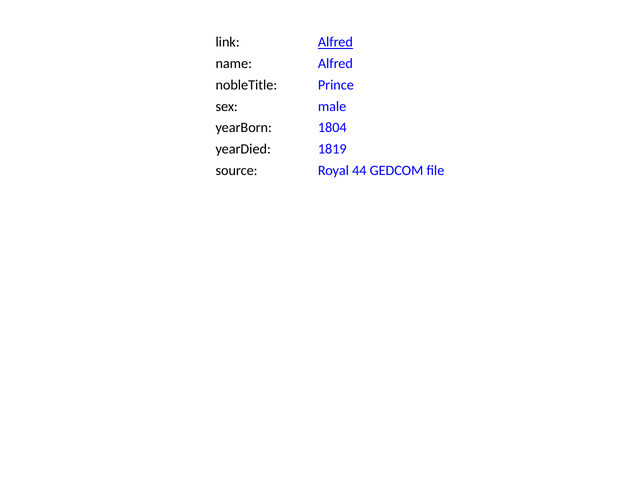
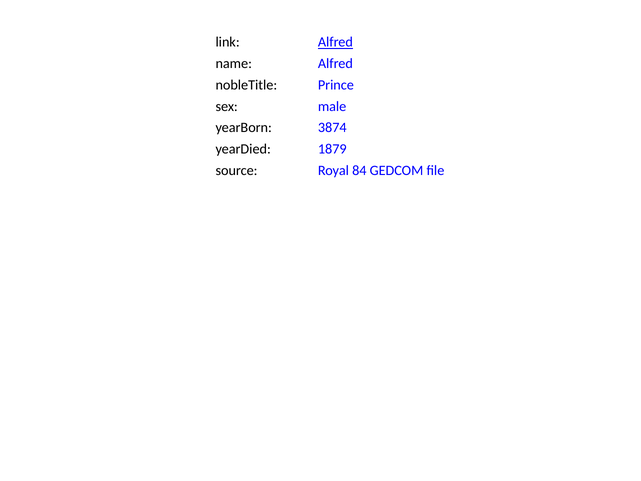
1804: 1804 -> 3874
1819: 1819 -> 1879
44: 44 -> 84
